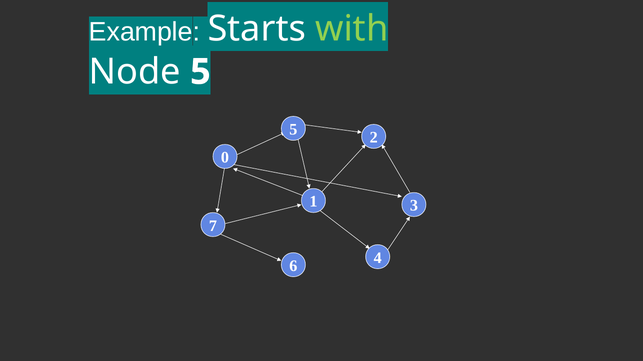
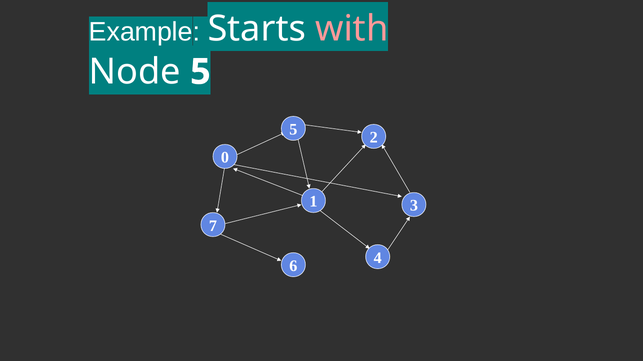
with colour: light green -> pink
